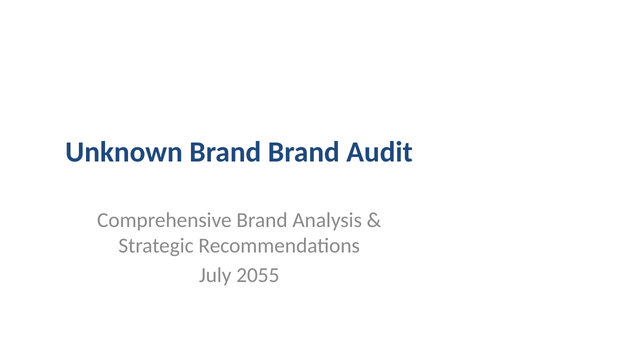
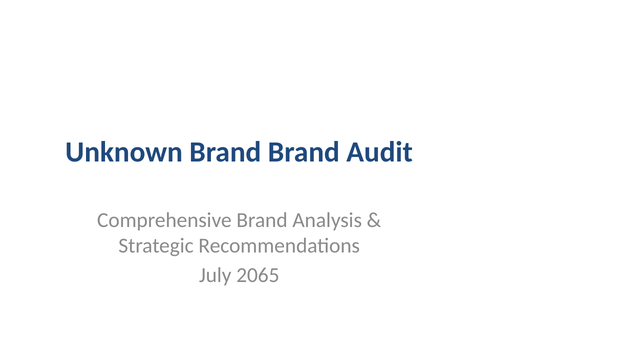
2055: 2055 -> 2065
